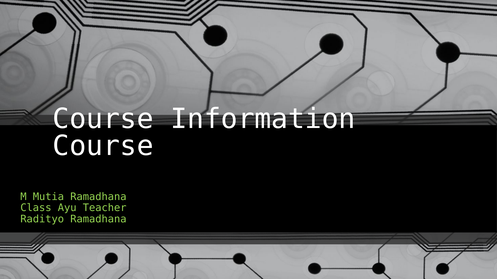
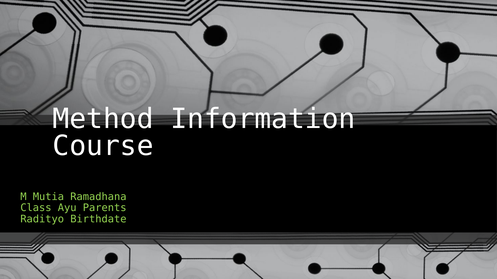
Course at (103, 119): Course -> Method
Teacher: Teacher -> Parents
Radityo Ramadhana: Ramadhana -> Birthdate
